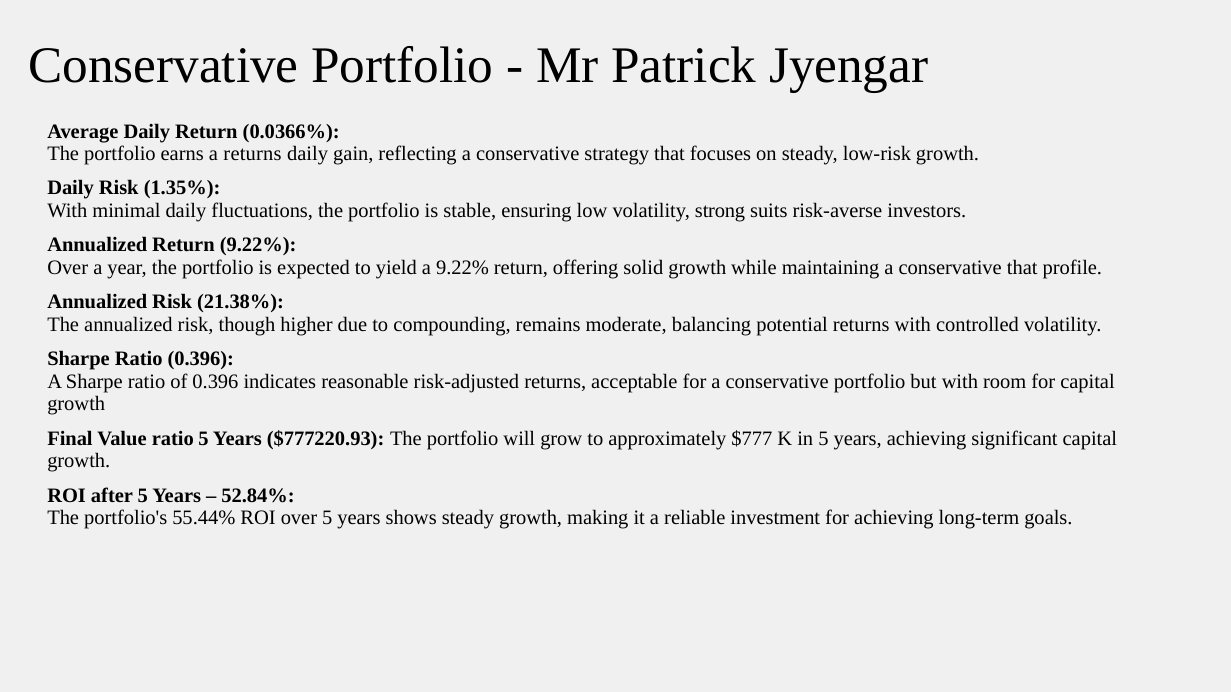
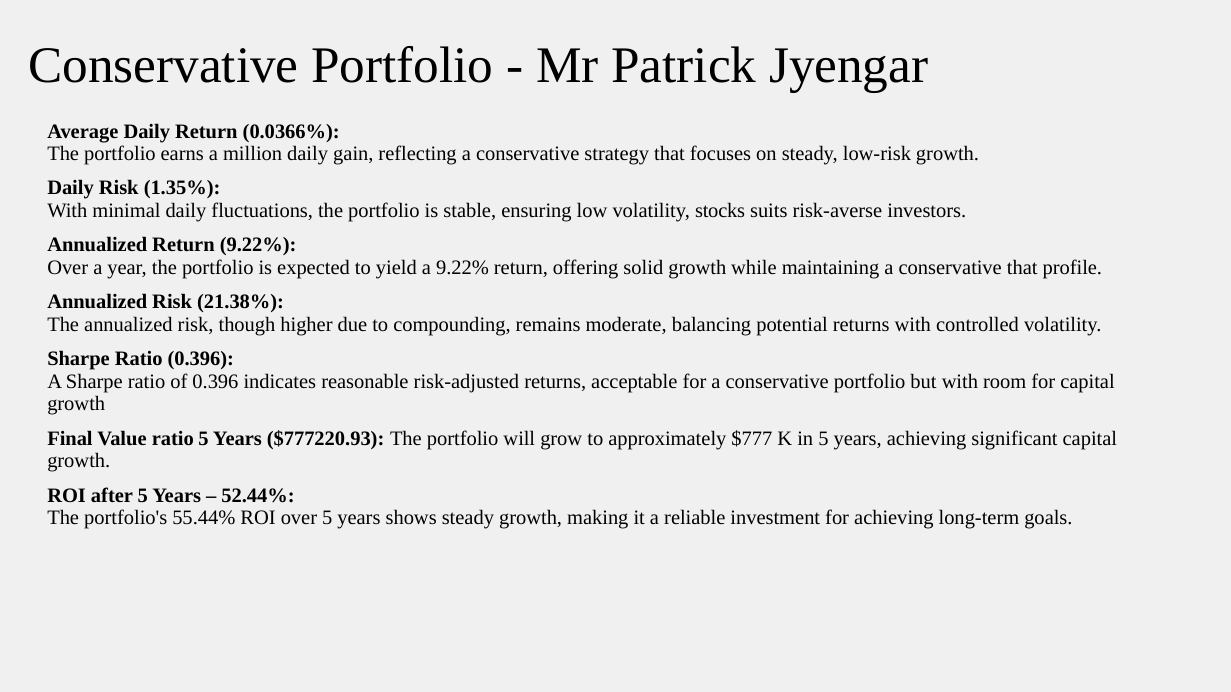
a returns: returns -> million
strong: strong -> stocks
52.84%: 52.84% -> 52.44%
